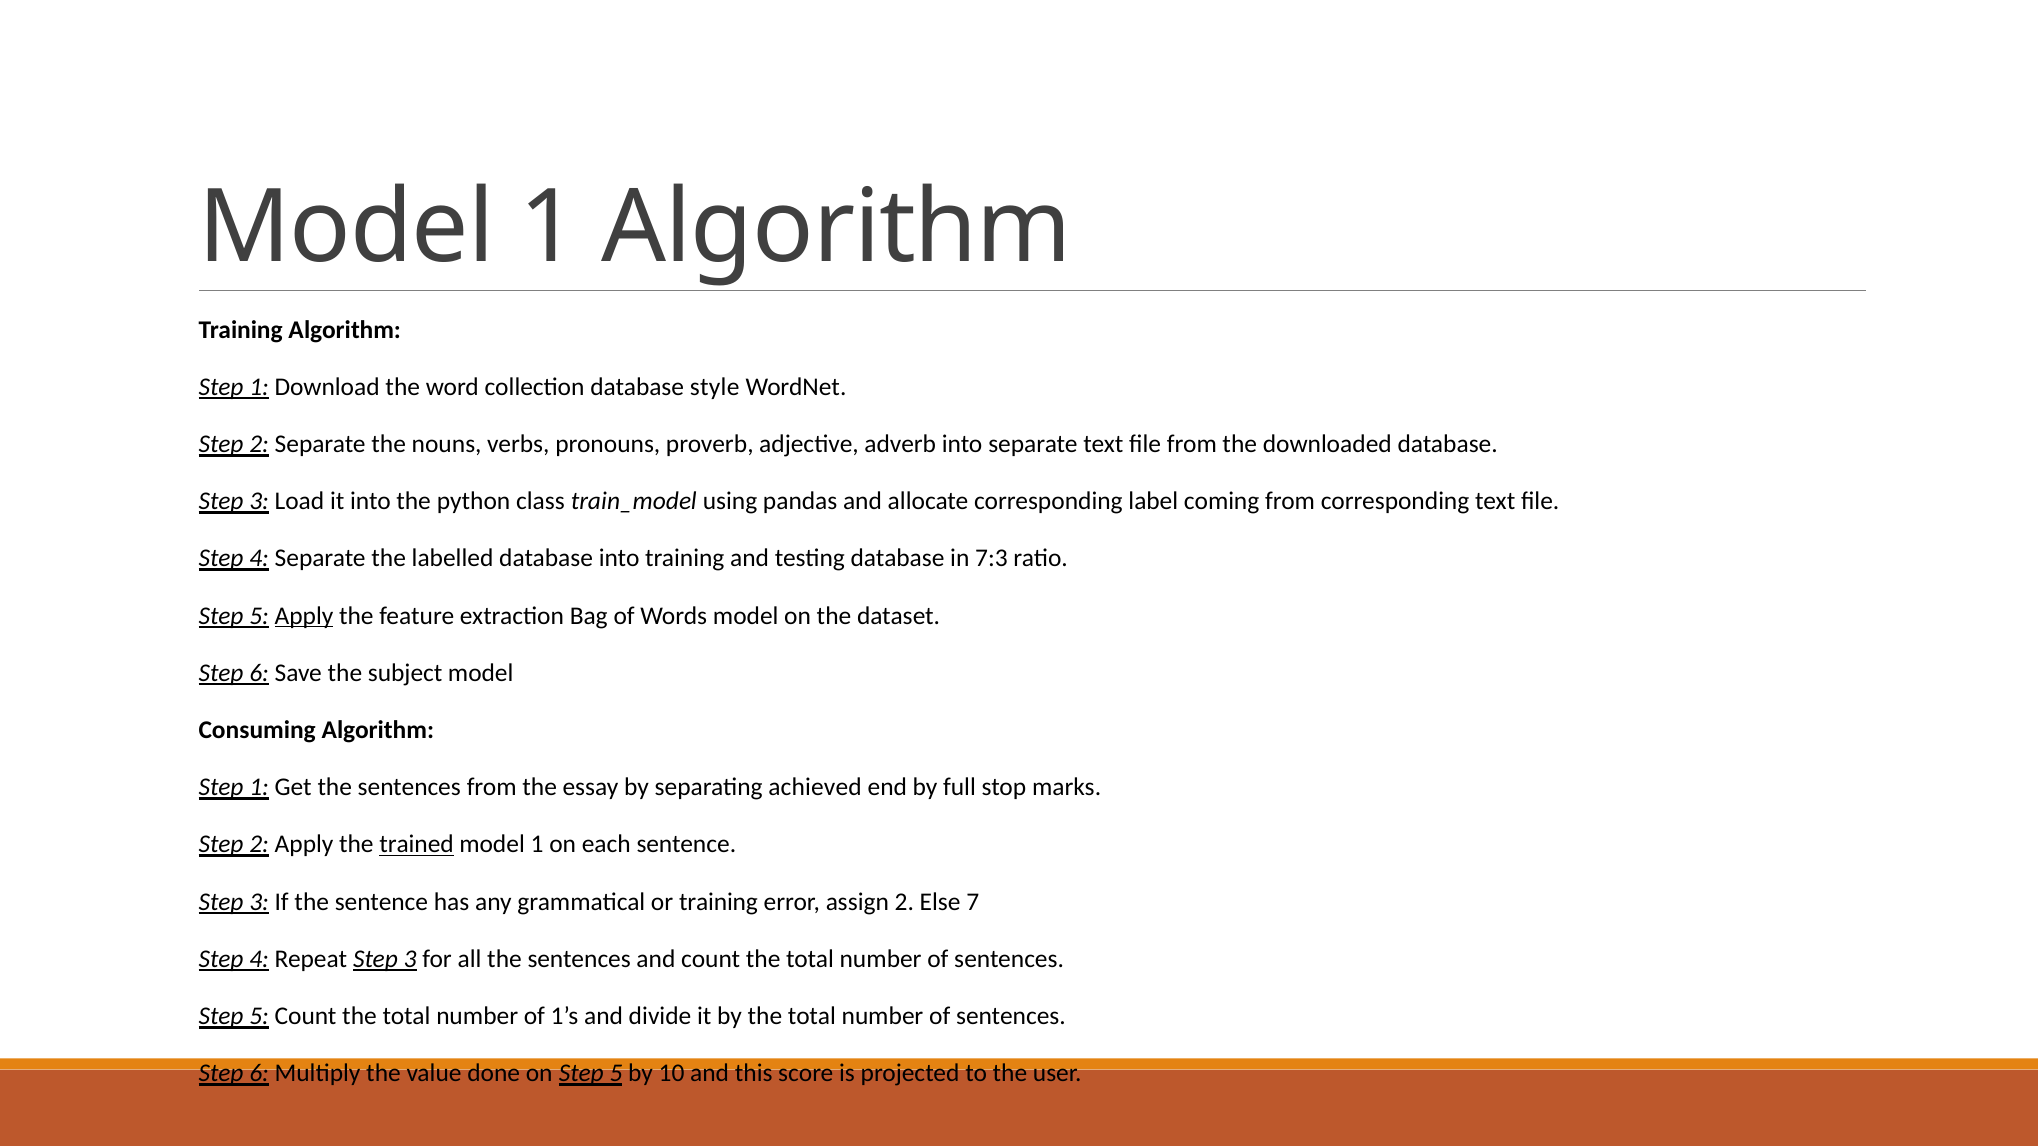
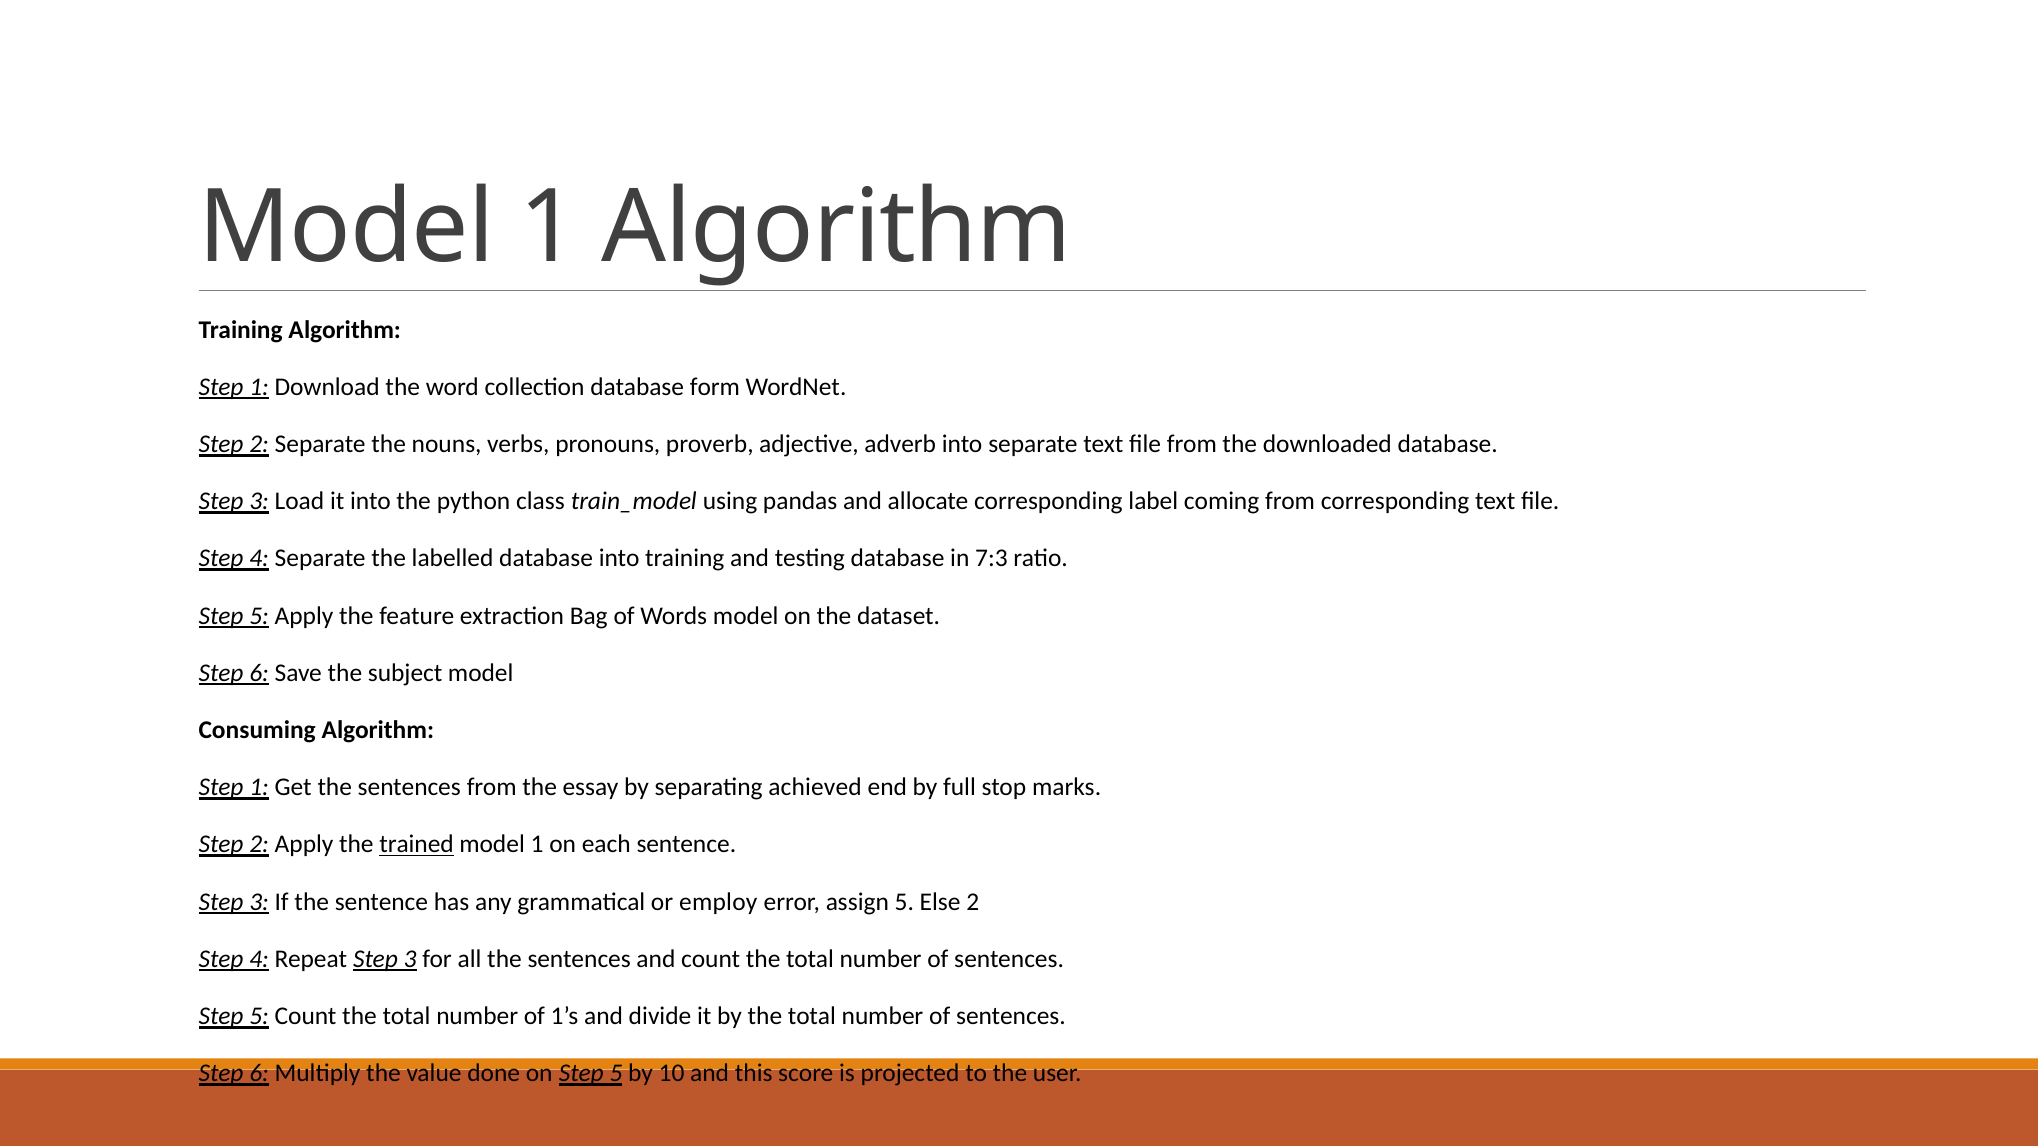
style: style -> form
Apply at (304, 616) underline: present -> none
or training: training -> employ
assign 2: 2 -> 5
Else 7: 7 -> 2
